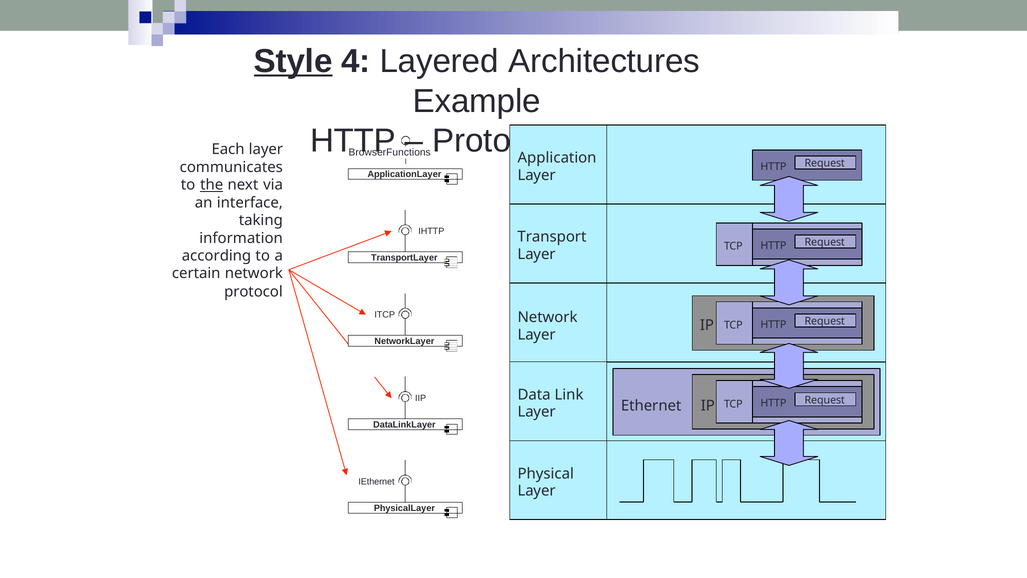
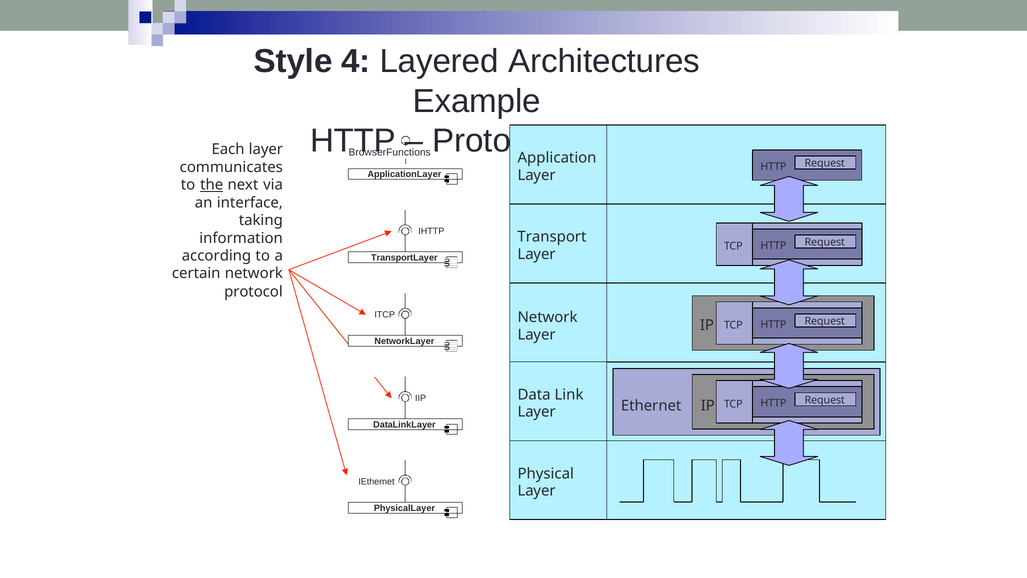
Style underline: present -> none
